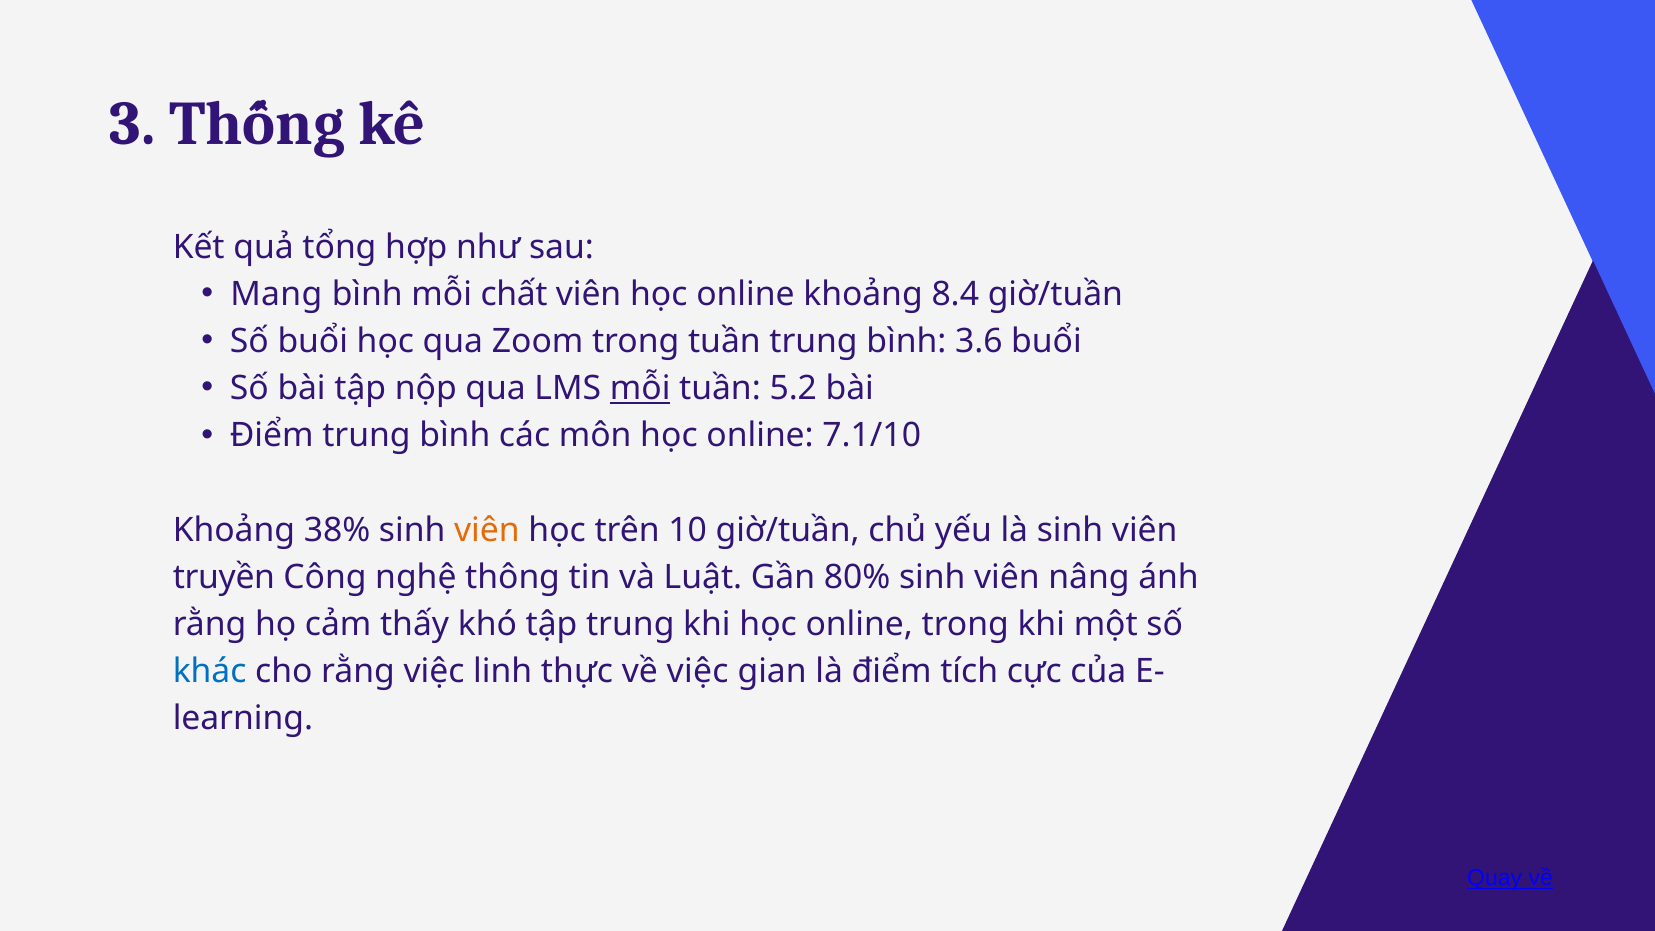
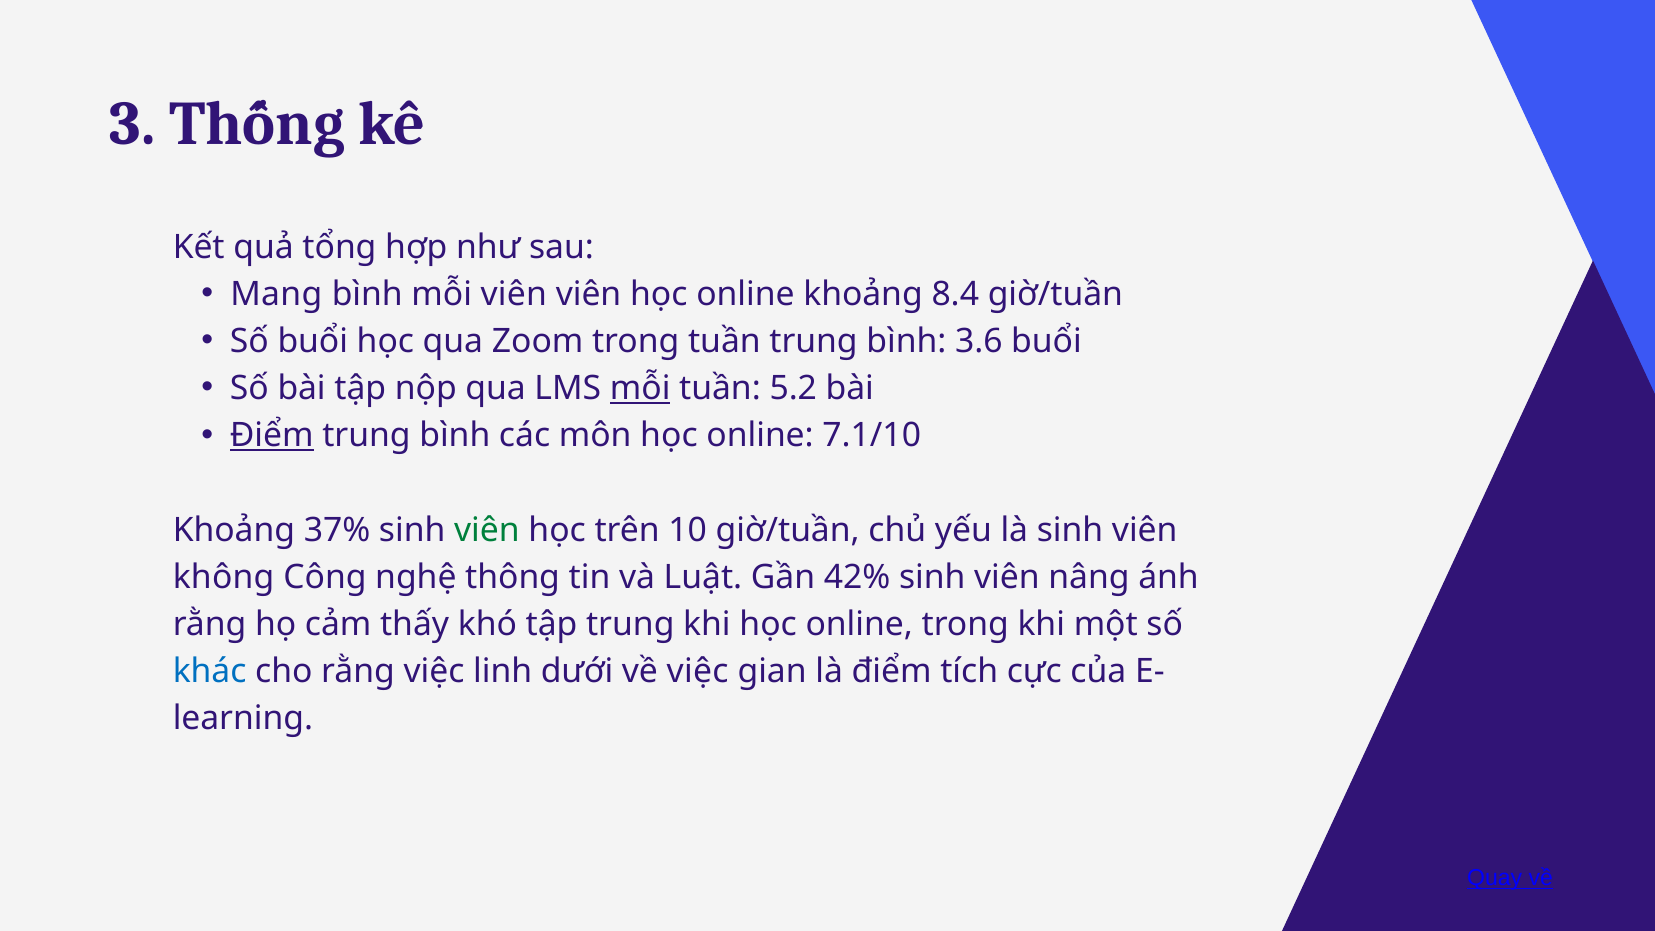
mỗi chất: chất -> viên
Điểm at (272, 436) underline: none -> present
38%: 38% -> 37%
viên at (487, 530) colour: orange -> green
truyền: truyền -> không
80%: 80% -> 42%
thực: thực -> dưới
